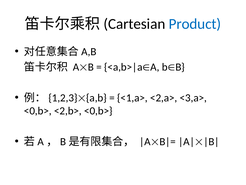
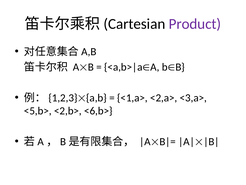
Product colour: blue -> purple
<0,b> at (38, 111): <0,b> -> <5,b>
<2,b> <0,b>: <0,b> -> <6,b>
